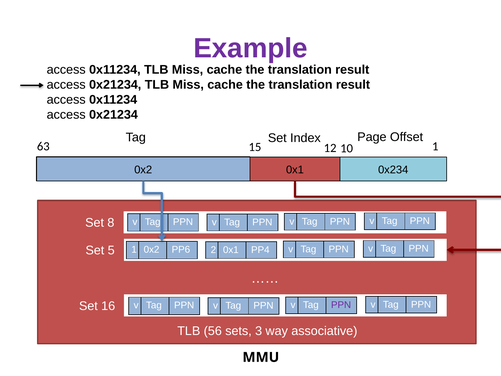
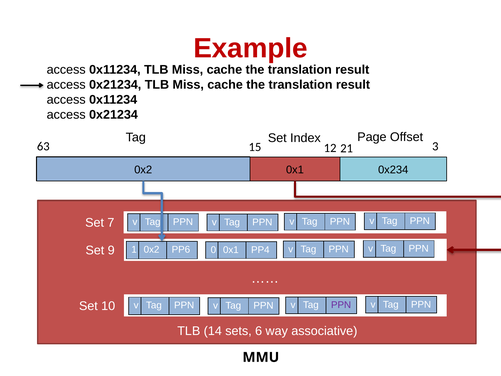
Example colour: purple -> red
63 1: 1 -> 3
10: 10 -> 21
8: 8 -> 7
5: 5 -> 9
2: 2 -> 0
16: 16 -> 10
56: 56 -> 14
3: 3 -> 6
